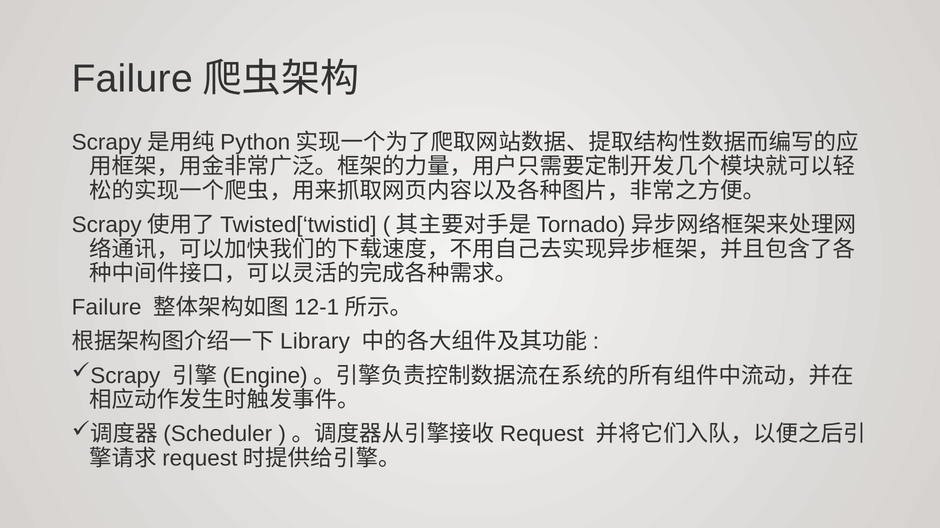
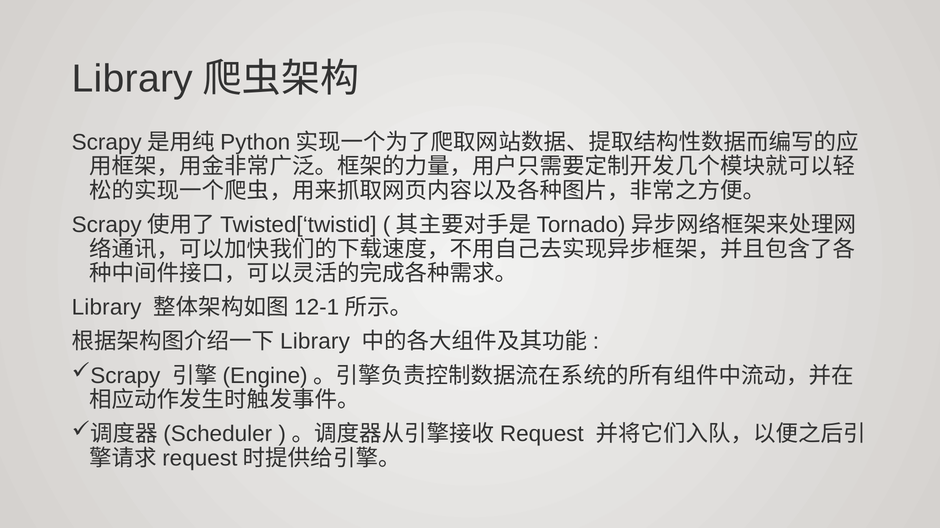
Failure at (132, 79): Failure -> Library
Failure at (107, 308): Failure -> Library
